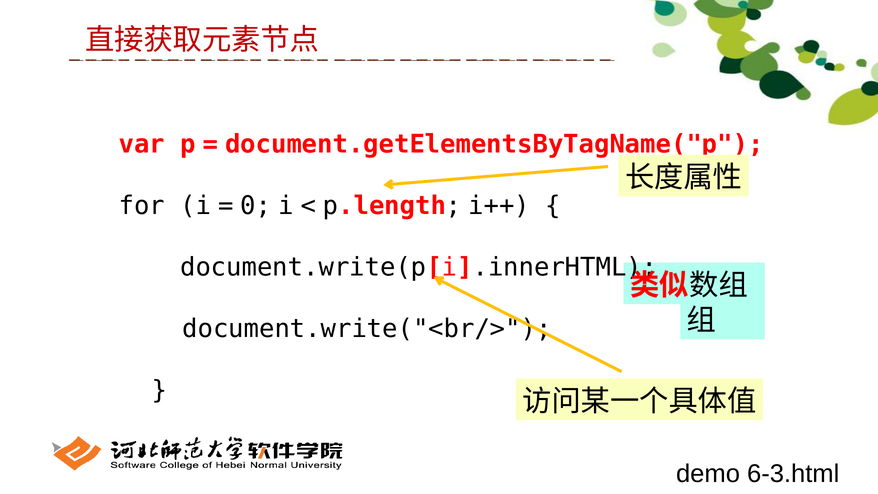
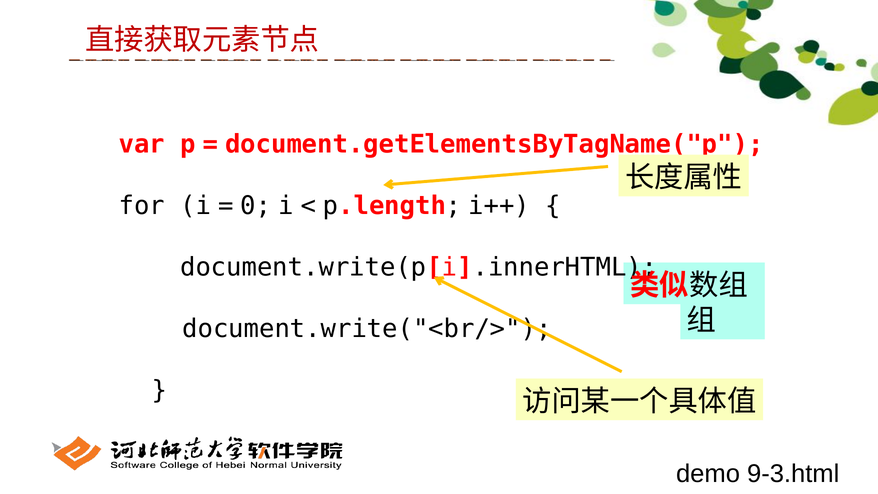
6-3.html: 6-3.html -> 9-3.html
